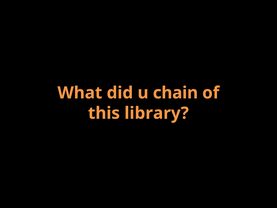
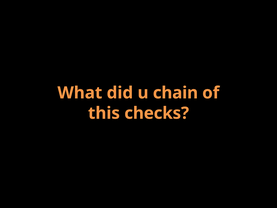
library: library -> checks
